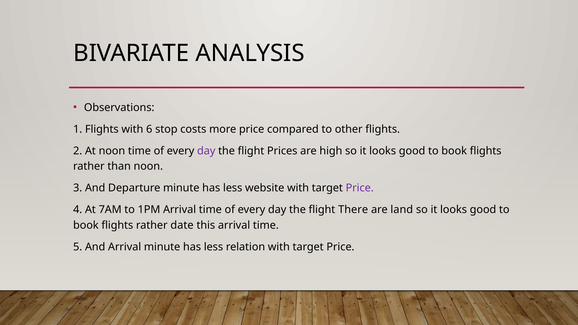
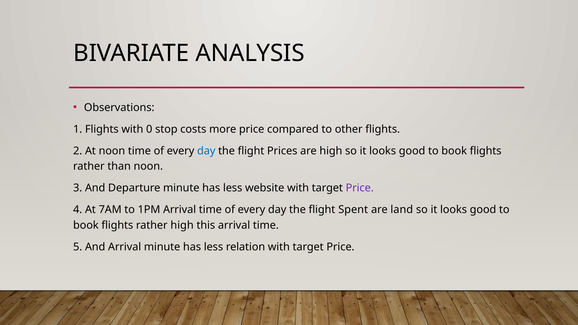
6: 6 -> 0
day at (206, 151) colour: purple -> blue
There: There -> Spent
rather date: date -> high
